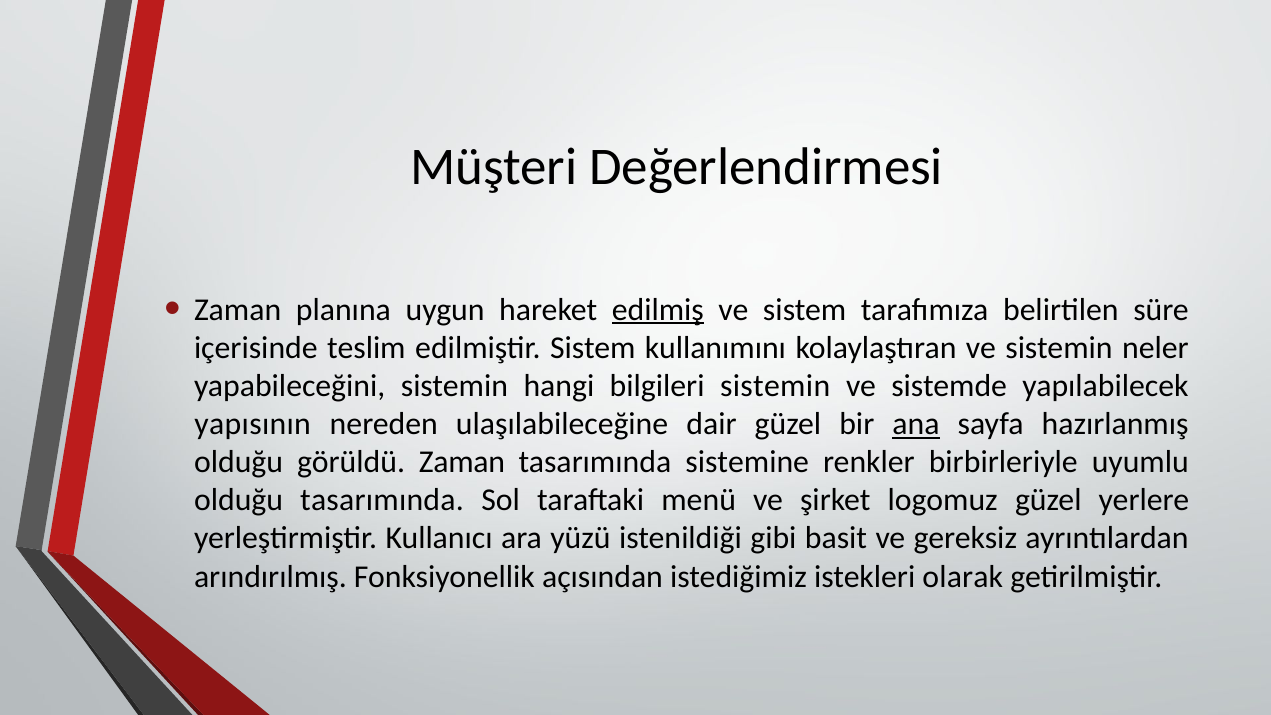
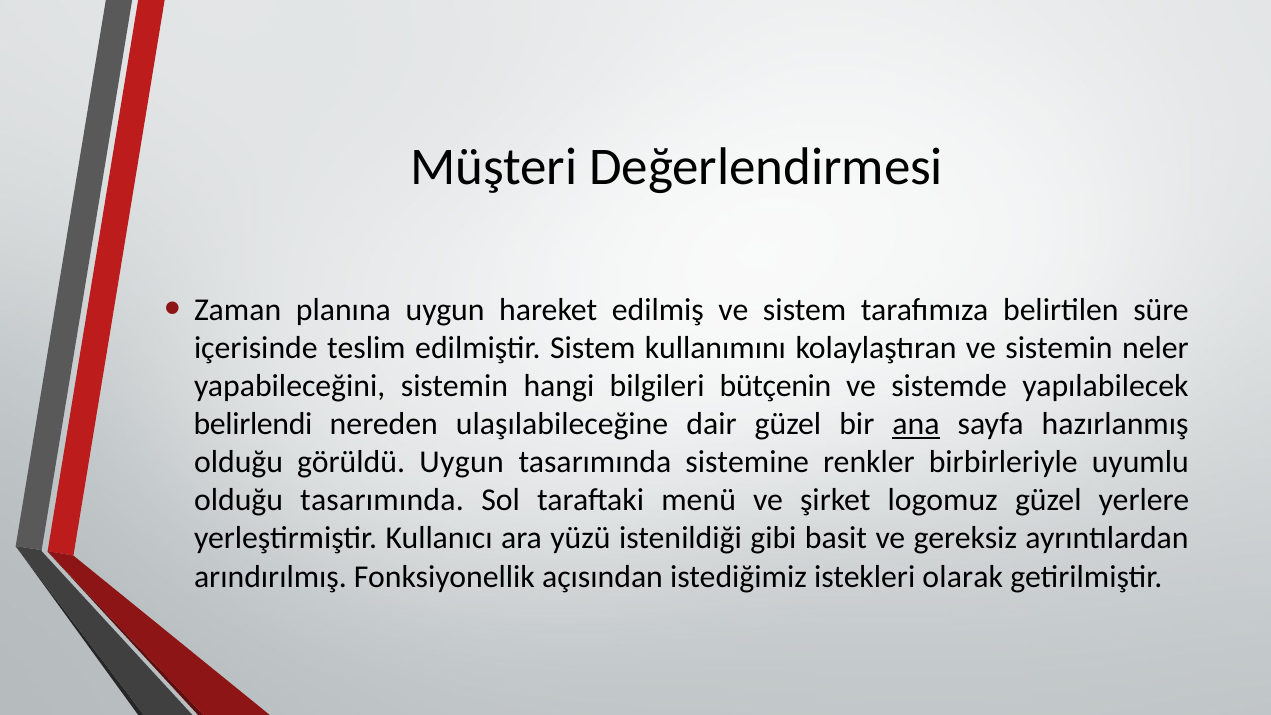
edilmiş underline: present -> none
bilgileri sistemin: sistemin -> bütçenin
yapısının: yapısının -> belirlendi
görüldü Zaman: Zaman -> Uygun
